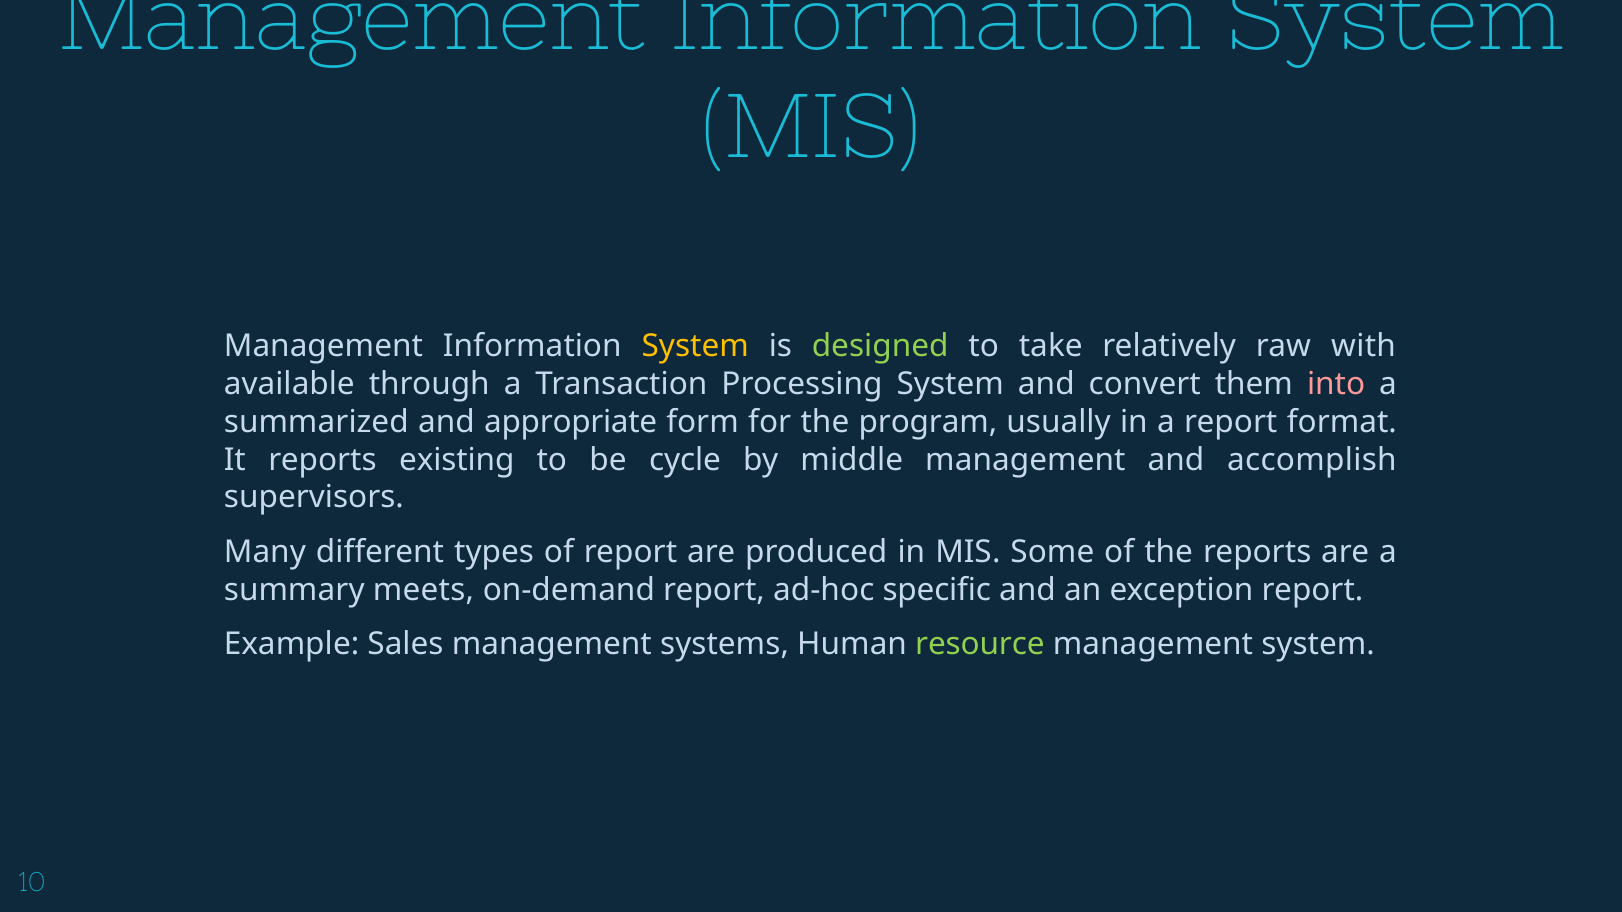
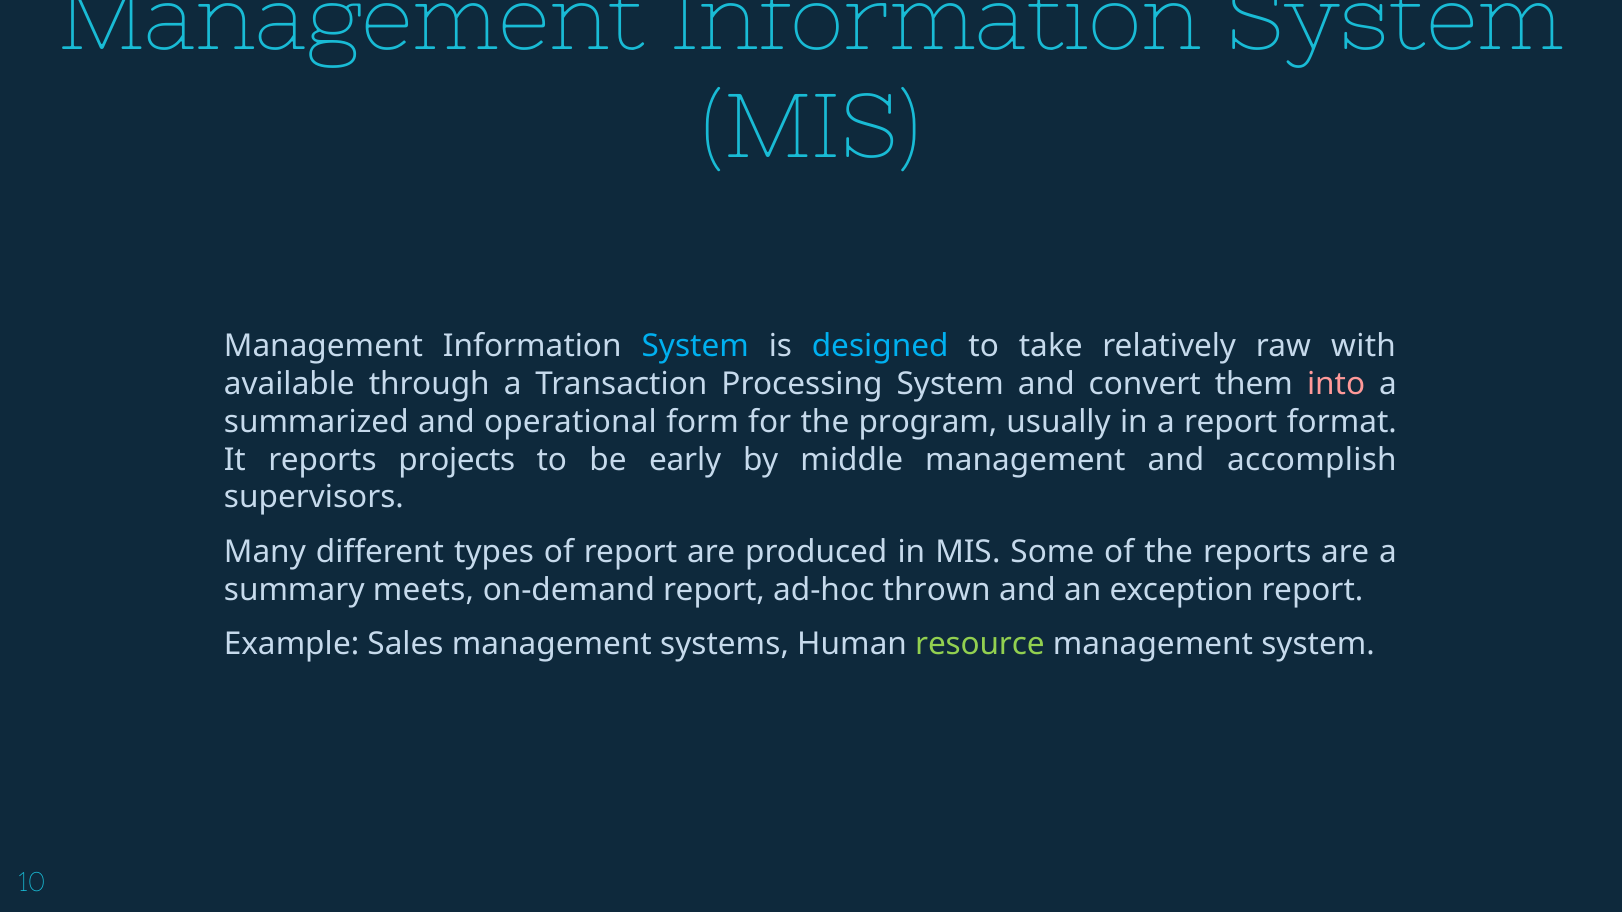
System at (695, 346) colour: yellow -> light blue
designed colour: light green -> light blue
appropriate: appropriate -> operational
existing: existing -> projects
cycle: cycle -> early
specific: specific -> thrown
